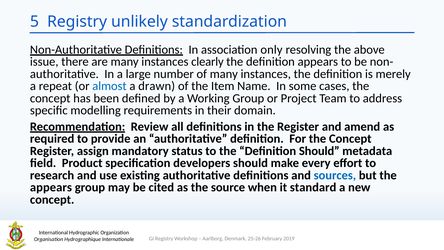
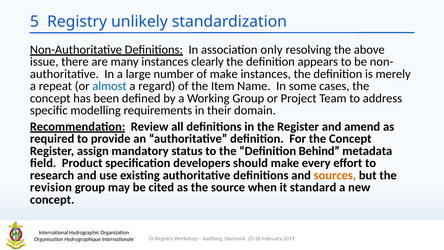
of many: many -> make
drawn: drawn -> regard
Definition Should: Should -> Behind
sources colour: blue -> orange
appears at (51, 187): appears -> revision
